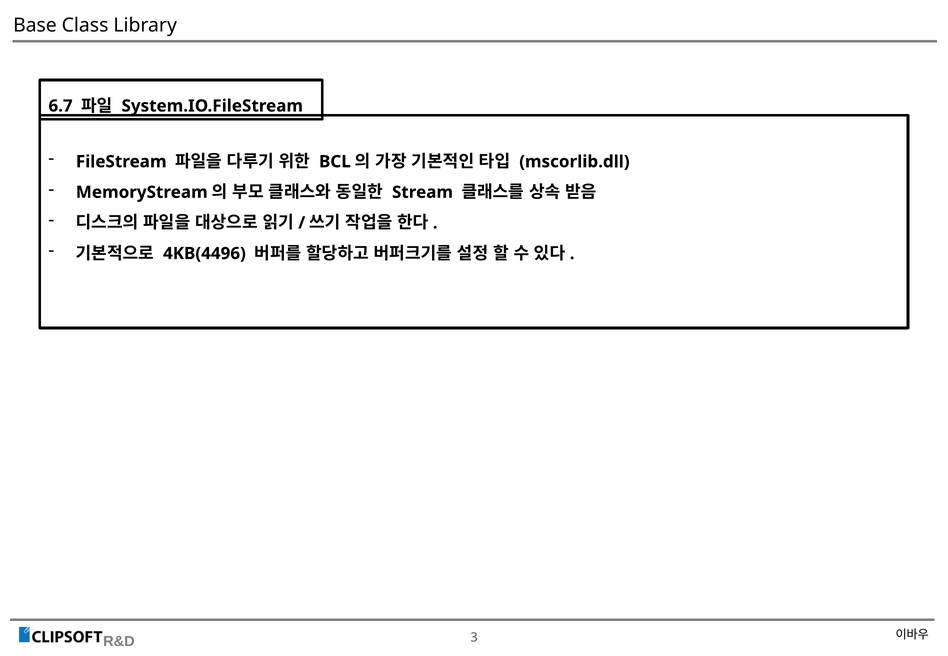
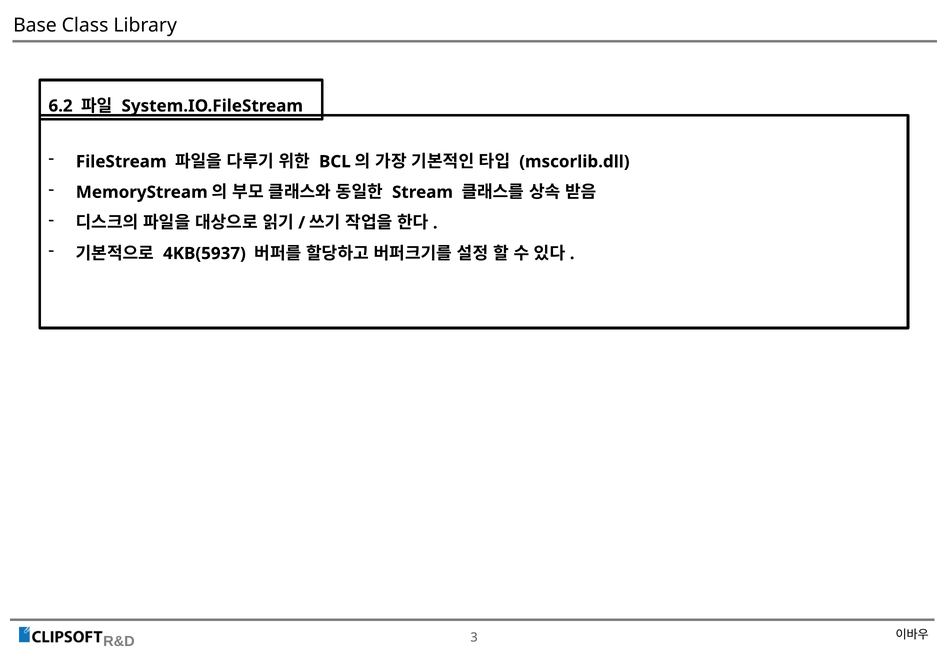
6.7: 6.7 -> 6.2
4KB(4496: 4KB(4496 -> 4KB(5937
